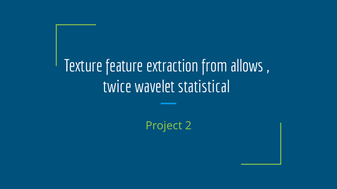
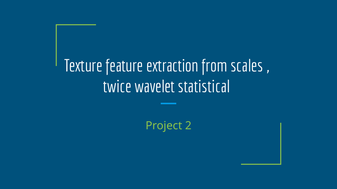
allows: allows -> scales
